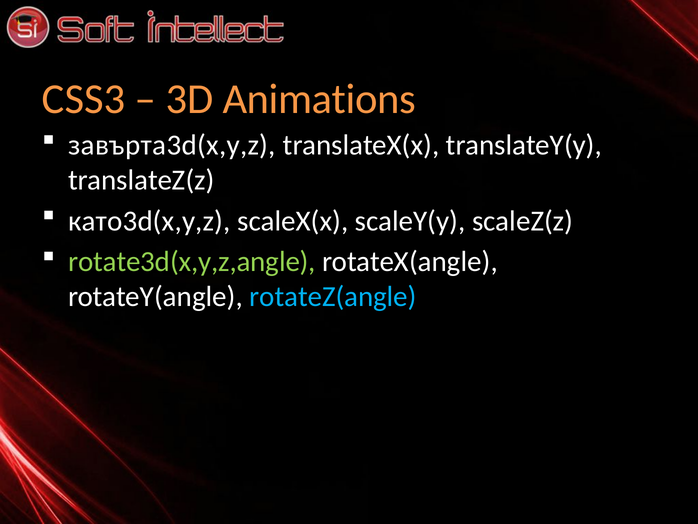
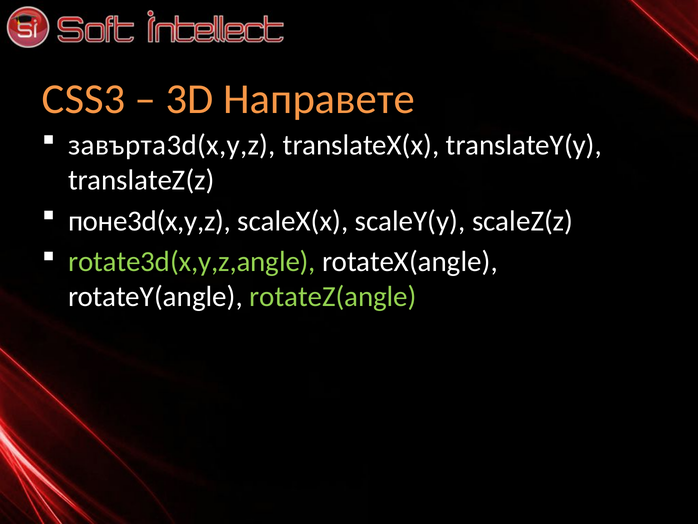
Animations: Animations -> Направете
като3d(x,y,z: като3d(x,y,z -> поне3d(x,y,z
rotateZ(angle colour: light blue -> light green
